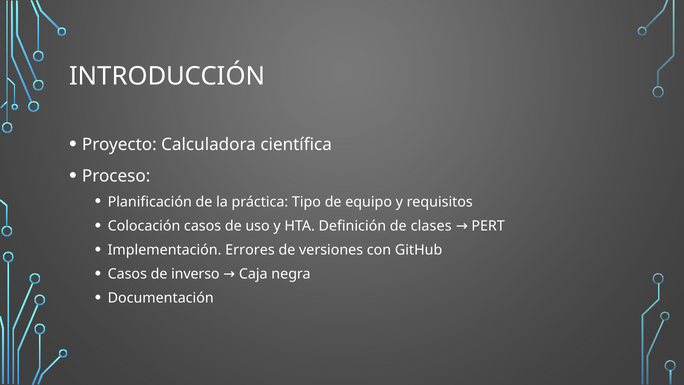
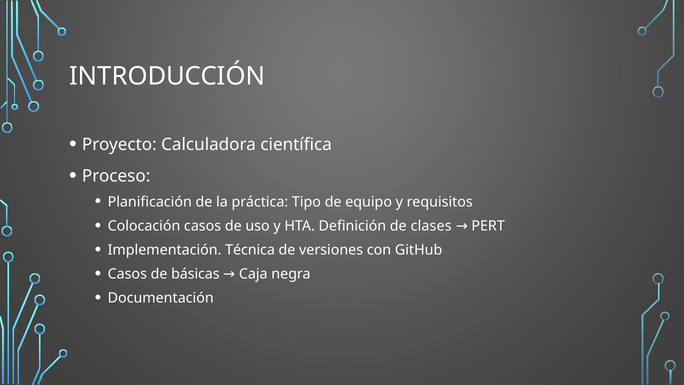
Errores: Errores -> Técnica
inverso: inverso -> básicas
